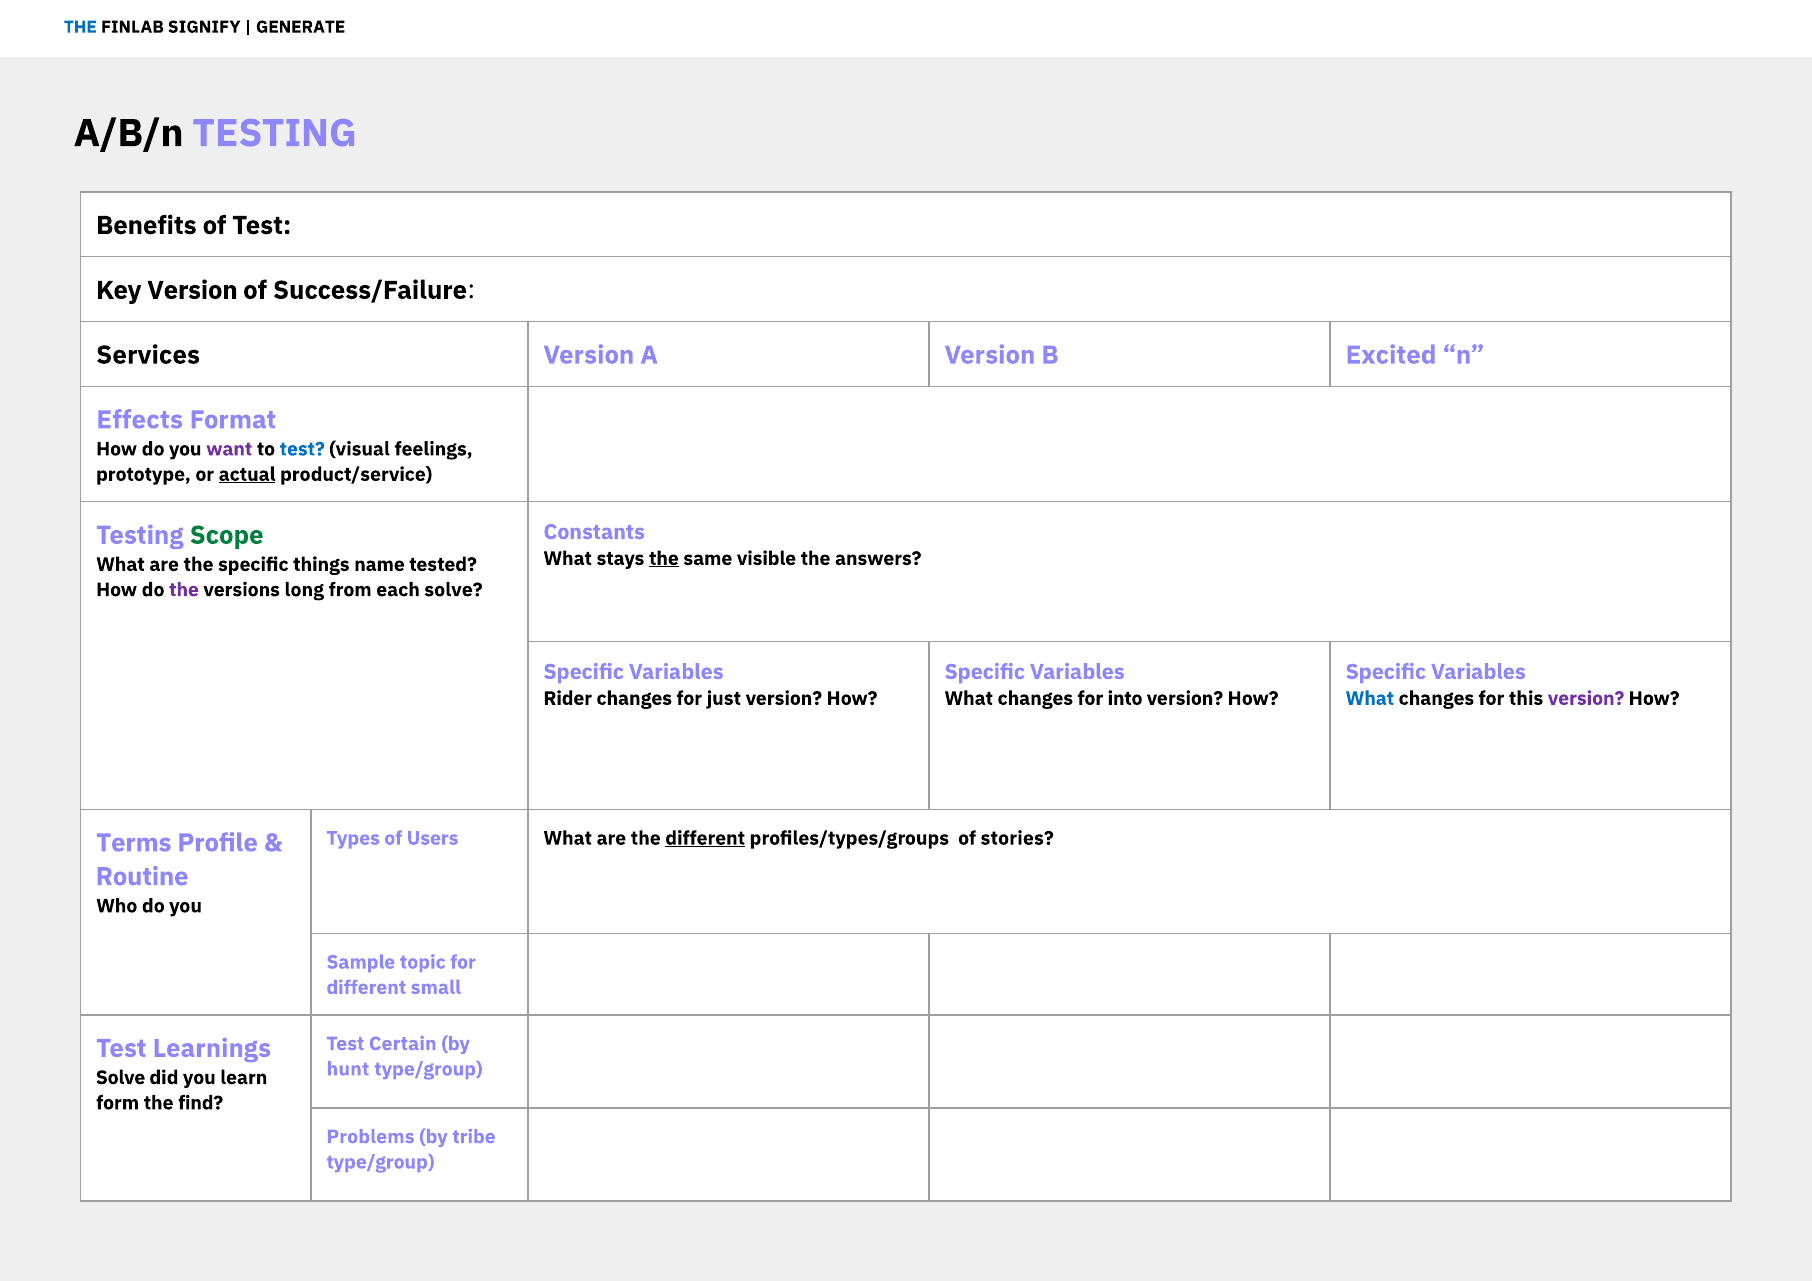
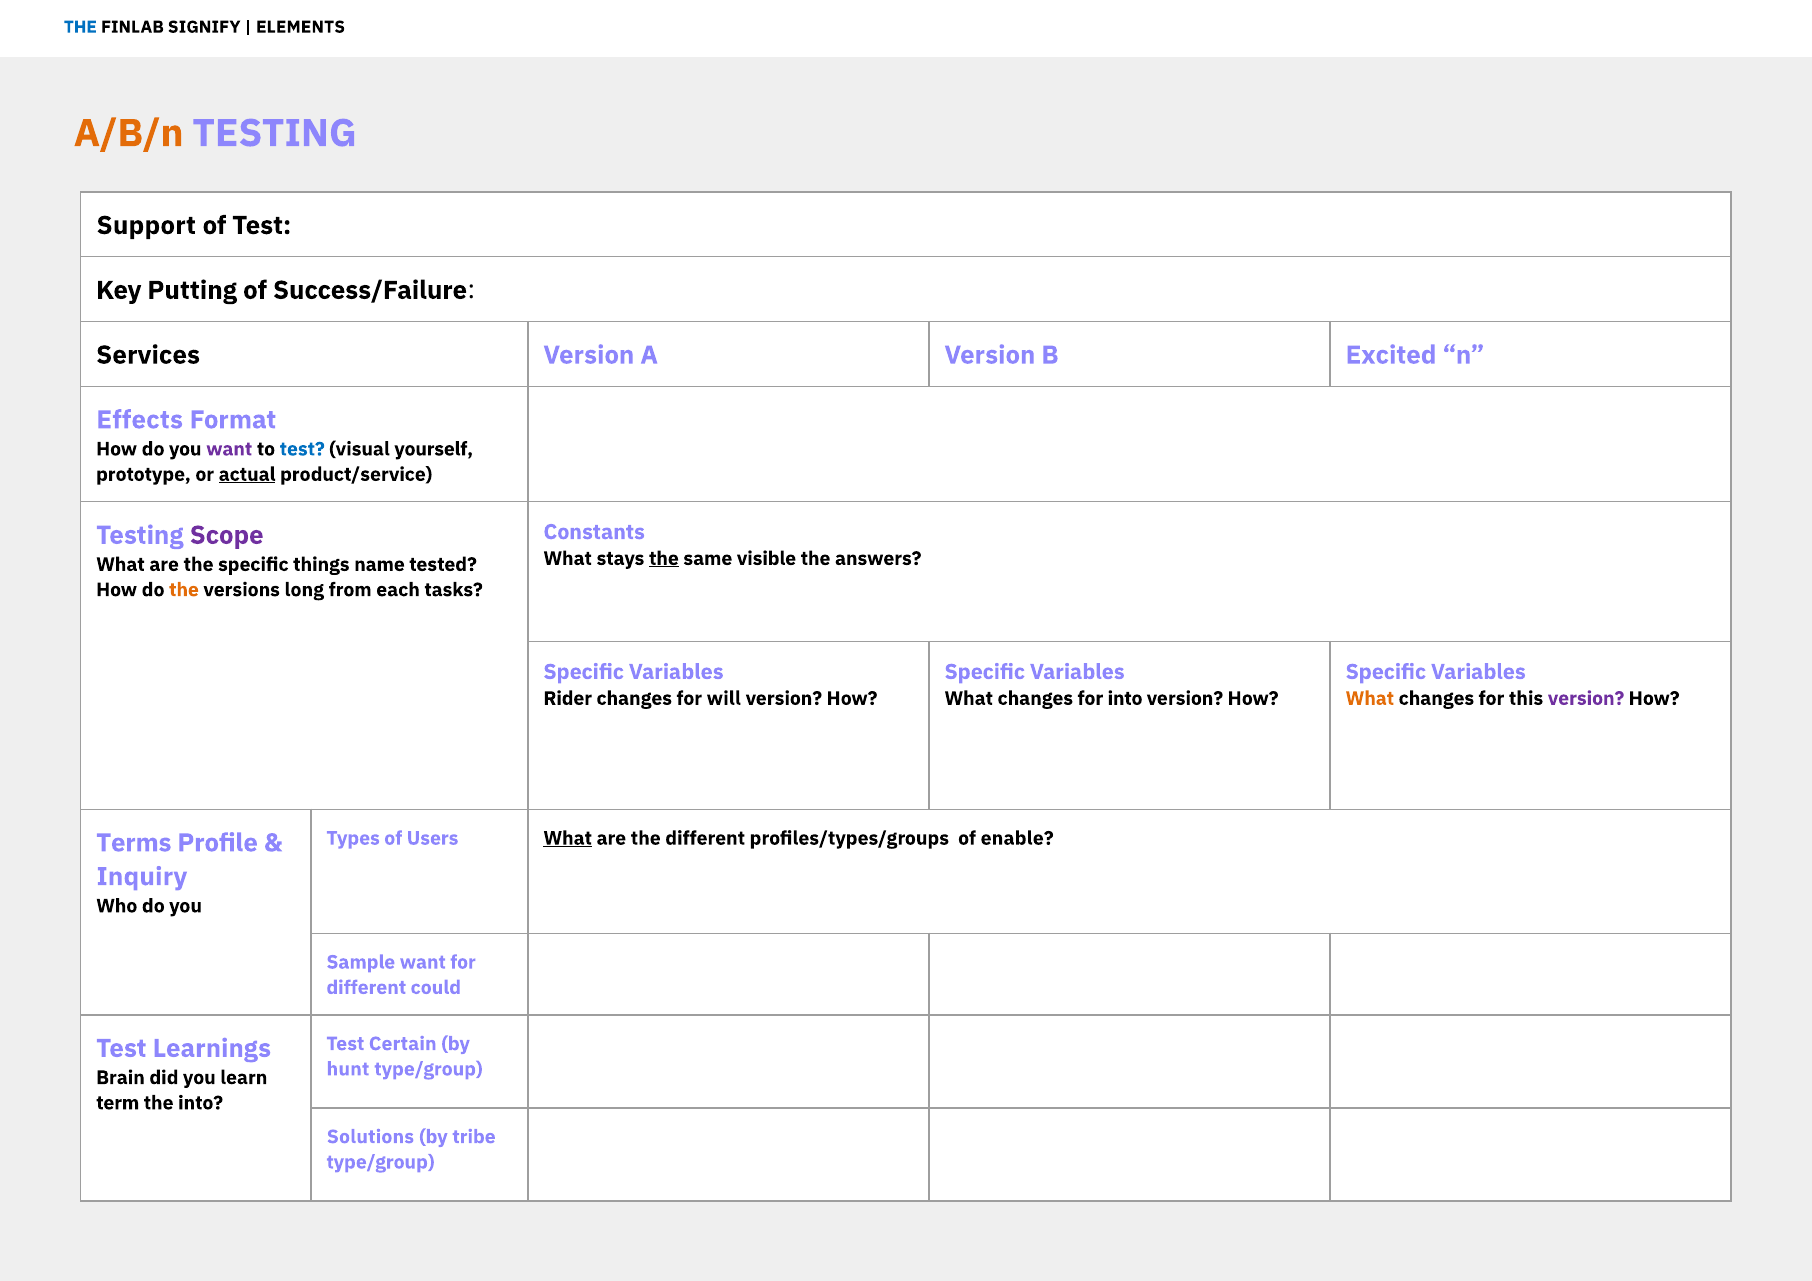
GENERATE: GENERATE -> ELEMENTS
A/B/n colour: black -> orange
Benefits: Benefits -> Support
Key Version: Version -> Putting
feelings: feelings -> yourself
Scope colour: green -> purple
the at (184, 590) colour: purple -> orange
each solve: solve -> tasks
just: just -> will
What at (1370, 699) colour: blue -> orange
What at (568, 838) underline: none -> present
different at (705, 838) underline: present -> none
stories: stories -> enable
Routine: Routine -> Inquiry
Sample topic: topic -> want
small: small -> could
Solve at (121, 1078): Solve -> Brain
form: form -> term
the find: find -> into
Problems: Problems -> Solutions
